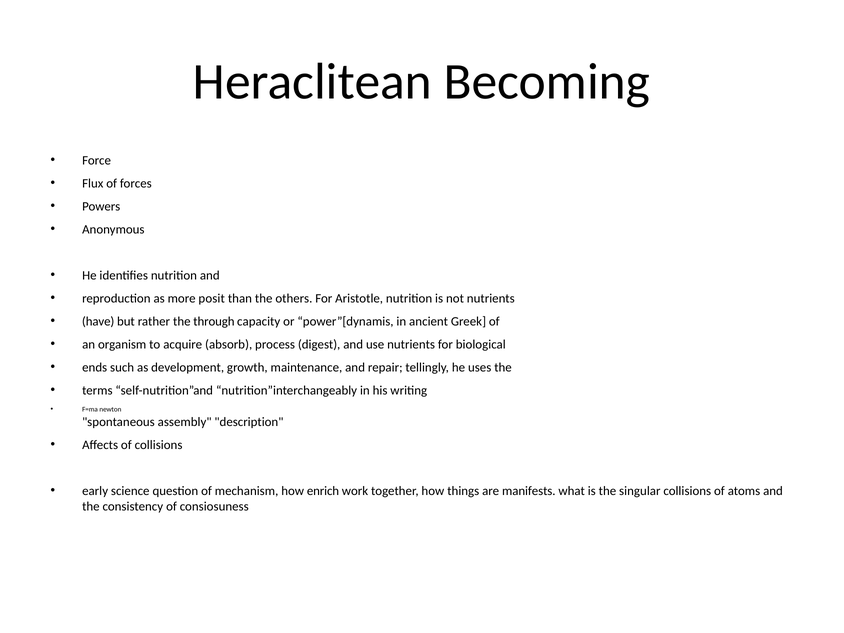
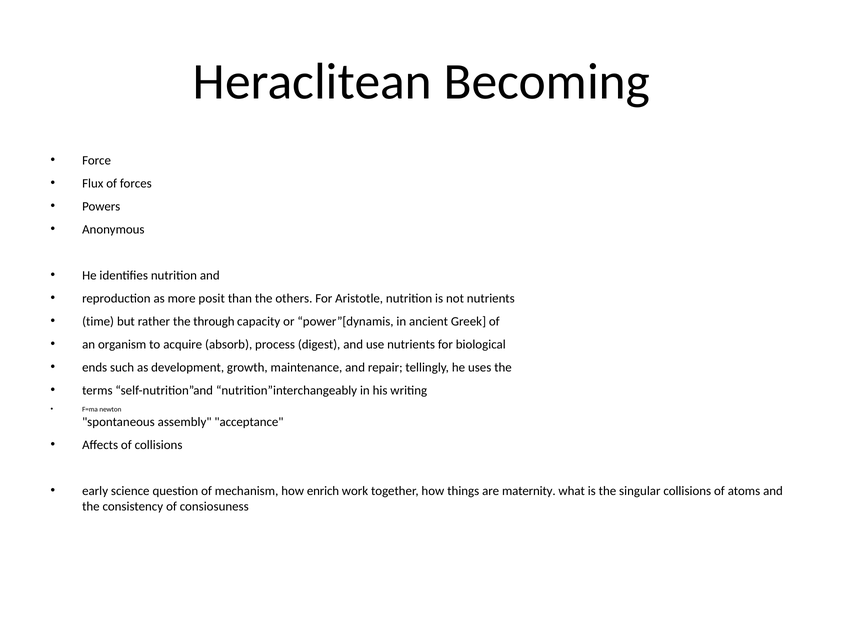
have: have -> time
description: description -> acceptance
manifests: manifests -> maternity
